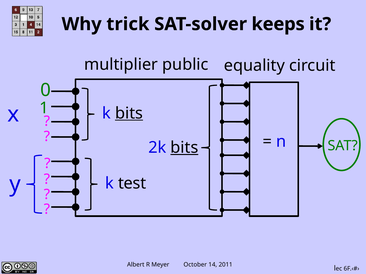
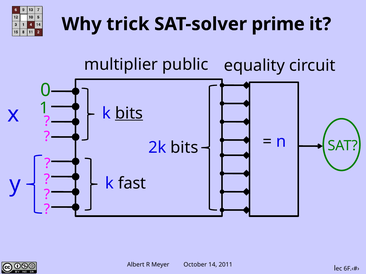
keeps: keeps -> prime
bits at (184, 148) underline: present -> none
test: test -> fast
